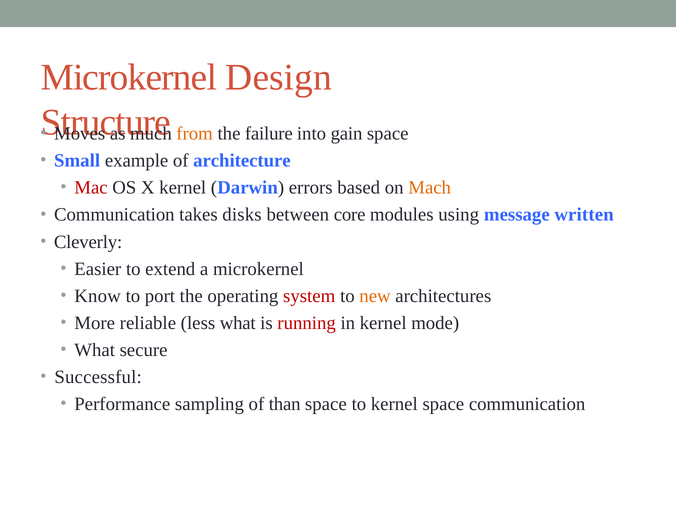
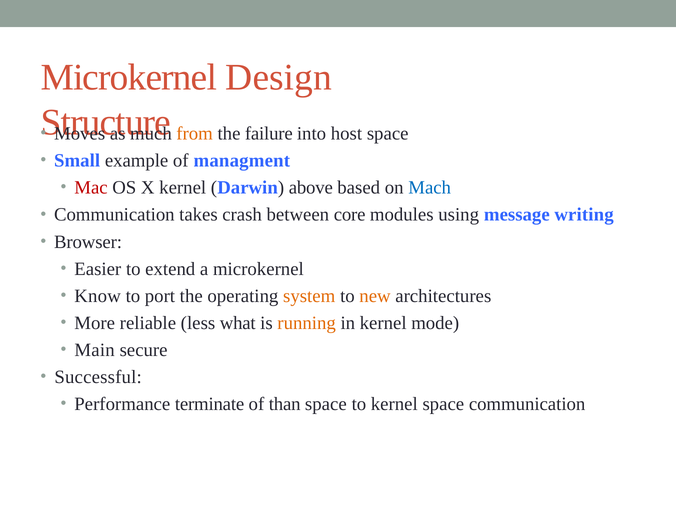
gain: gain -> host
architecture: architecture -> managment
errors: errors -> above
Mach colour: orange -> blue
disks: disks -> crash
written: written -> writing
Cleverly: Cleverly -> Browser
system colour: red -> orange
running colour: red -> orange
What at (95, 350): What -> Main
sampling: sampling -> terminate
